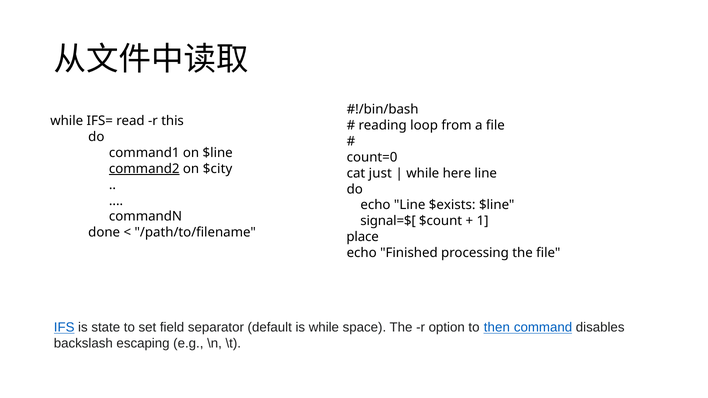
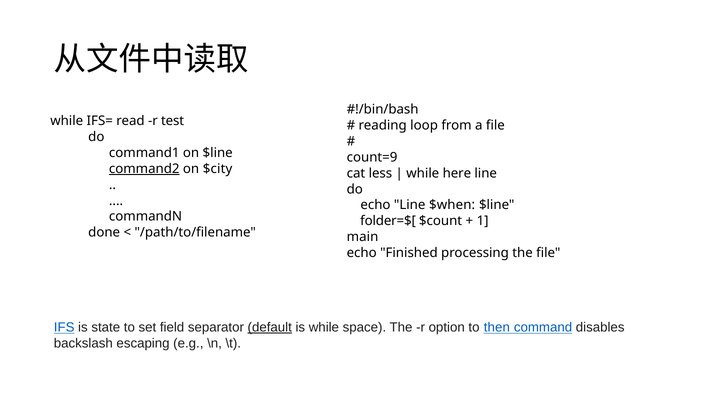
this: this -> test
count=0: count=0 -> count=9
just: just -> less
$exists: $exists -> $when
signal=$[: signal=$[ -> folder=$[
place: place -> main
default underline: none -> present
